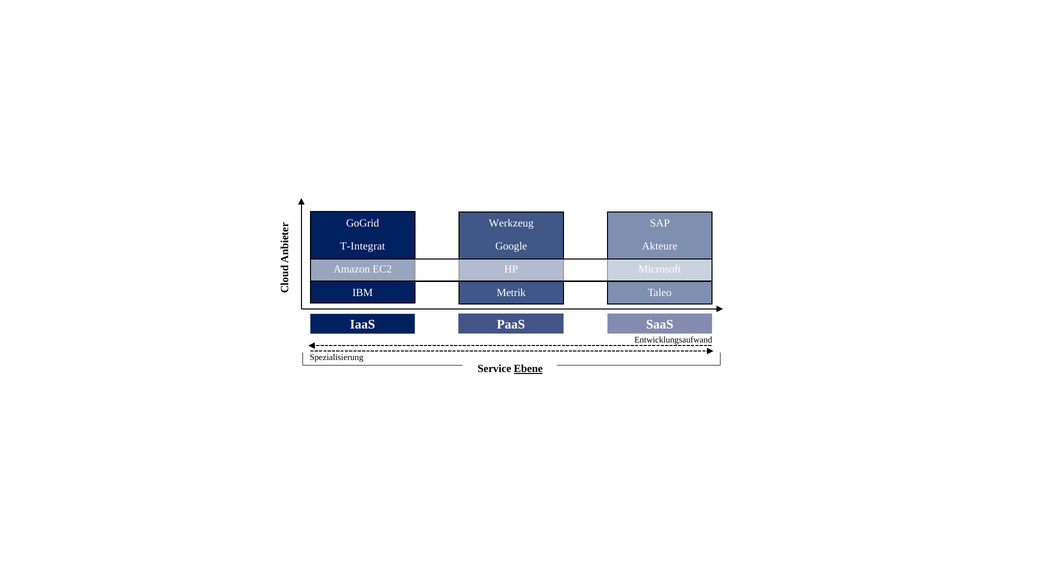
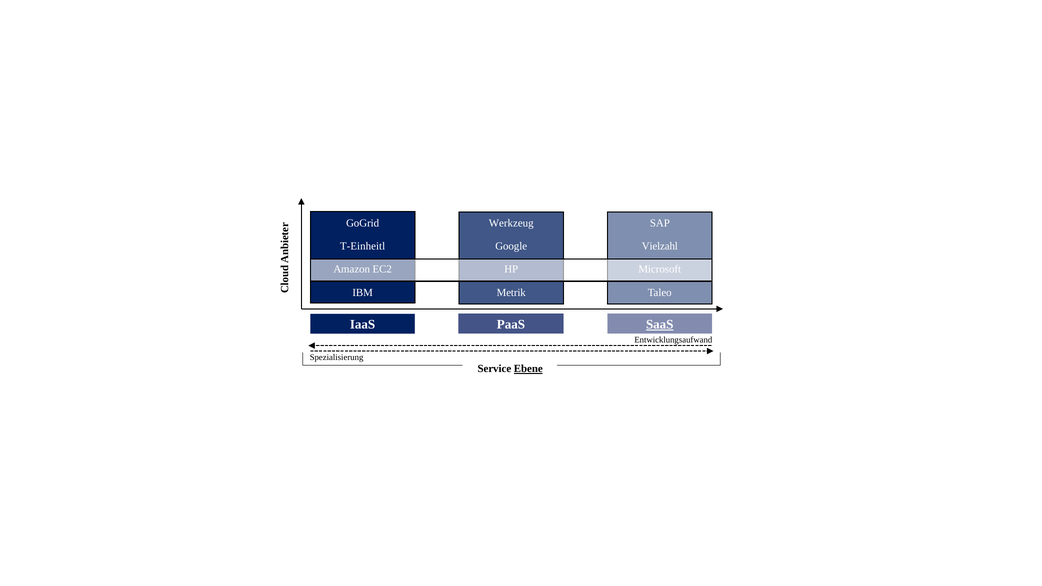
T-Integrat: T-Integrat -> T-Einheitl
Akteure: Akteure -> Vielzahl
SaaS underline: none -> present
